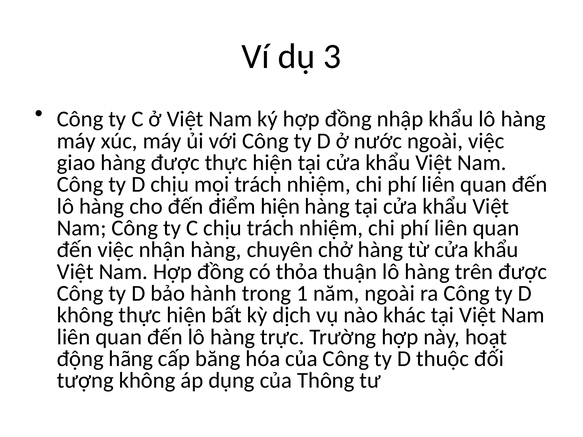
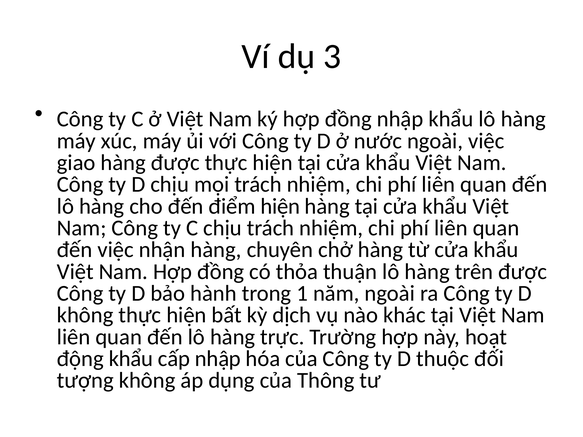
động hãng: hãng -> khẩu
cấp băng: băng -> nhập
